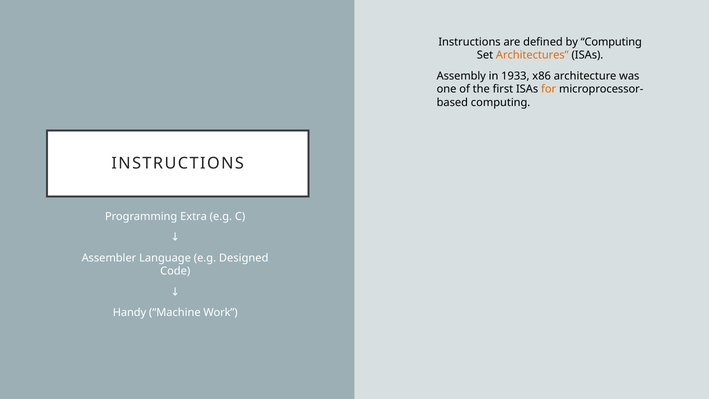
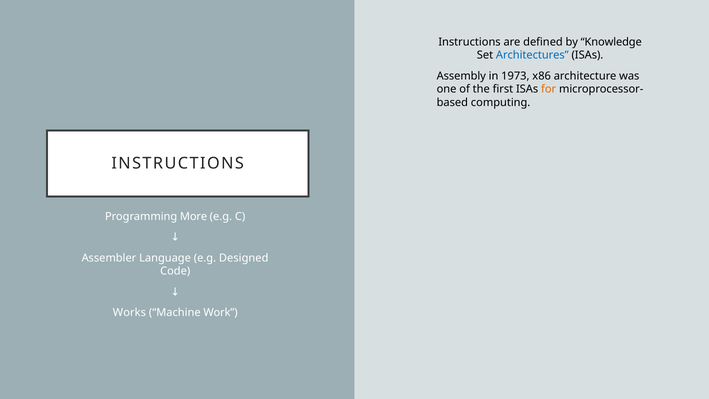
by Computing: Computing -> Knowledge
Architectures colour: orange -> blue
1933: 1933 -> 1973
Extra: Extra -> More
Handy: Handy -> Works
